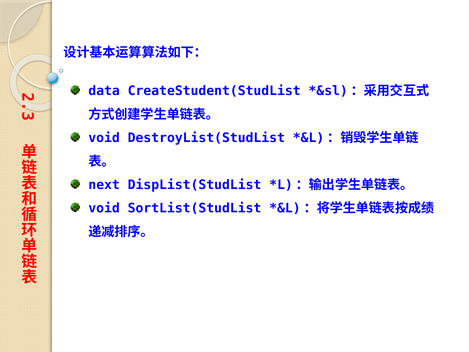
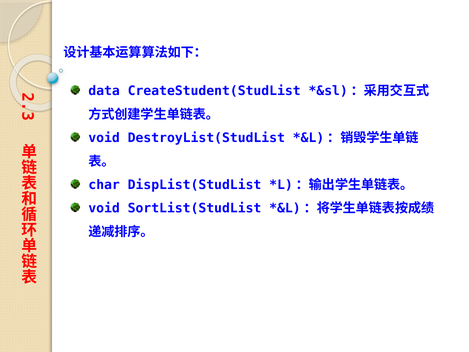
next: next -> char
